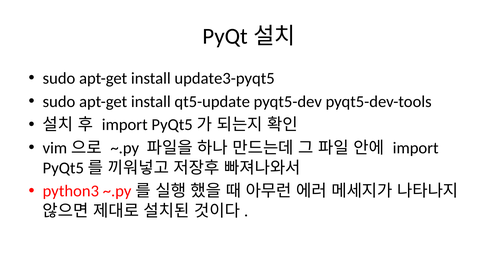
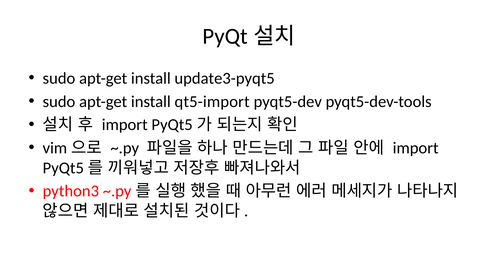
qt5-update: qt5-update -> qt5-import
